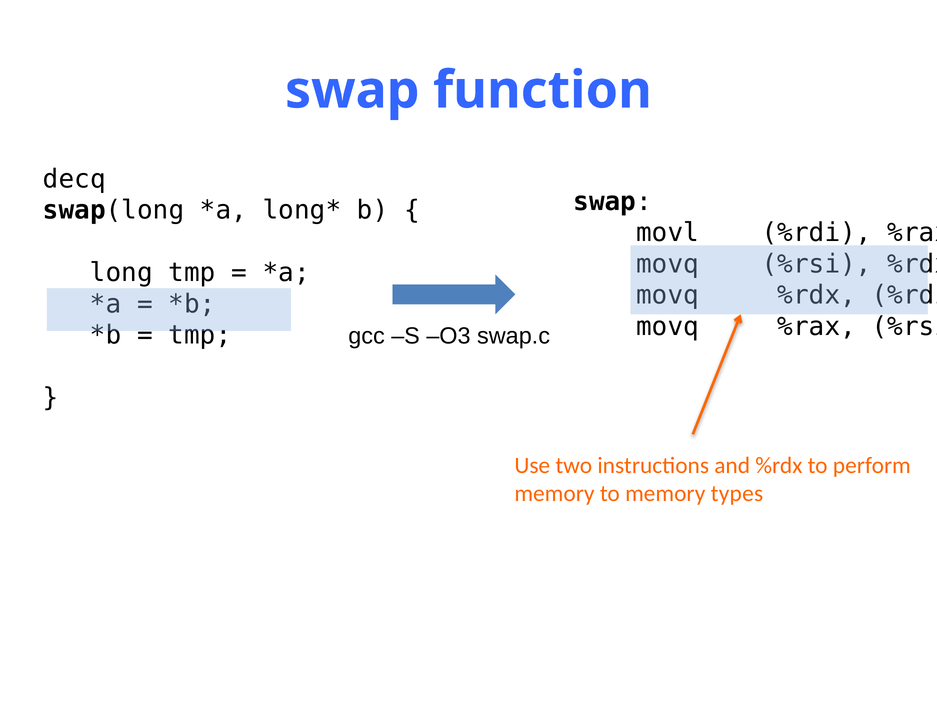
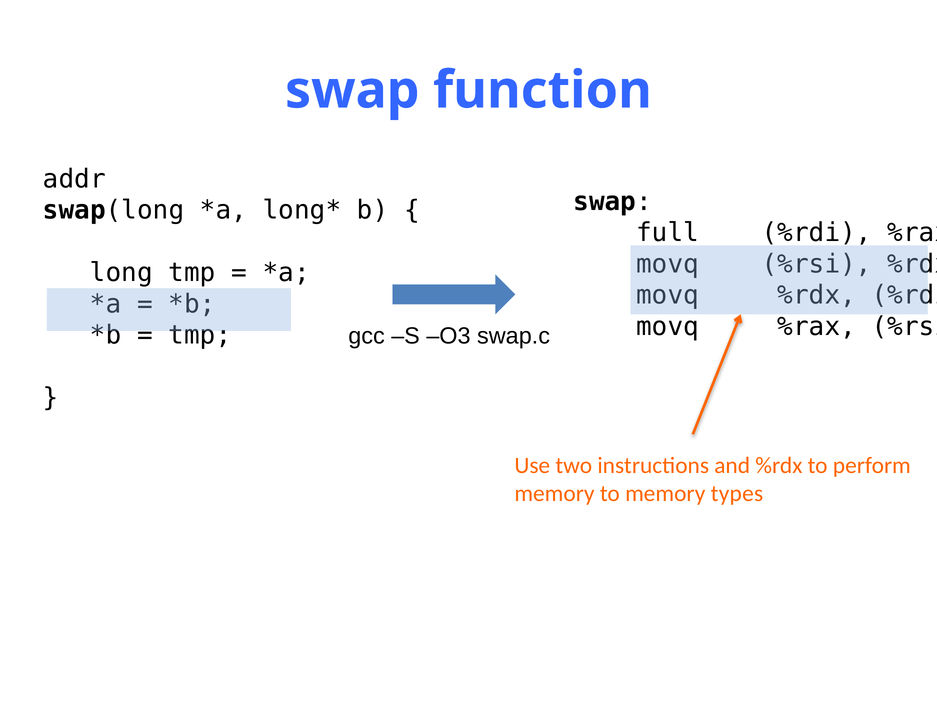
decq: decq -> addr
movl: movl -> full
